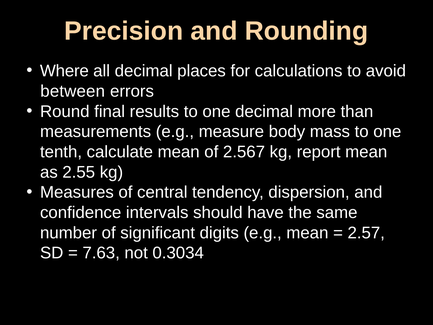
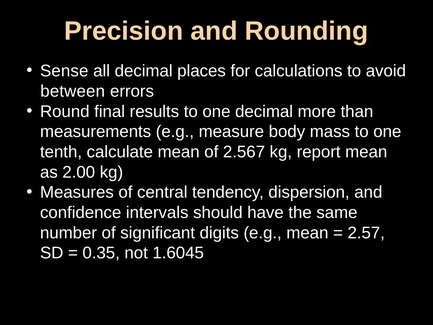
Where: Where -> Sense
2.55: 2.55 -> 2.00
7.63: 7.63 -> 0.35
0.3034: 0.3034 -> 1.6045
